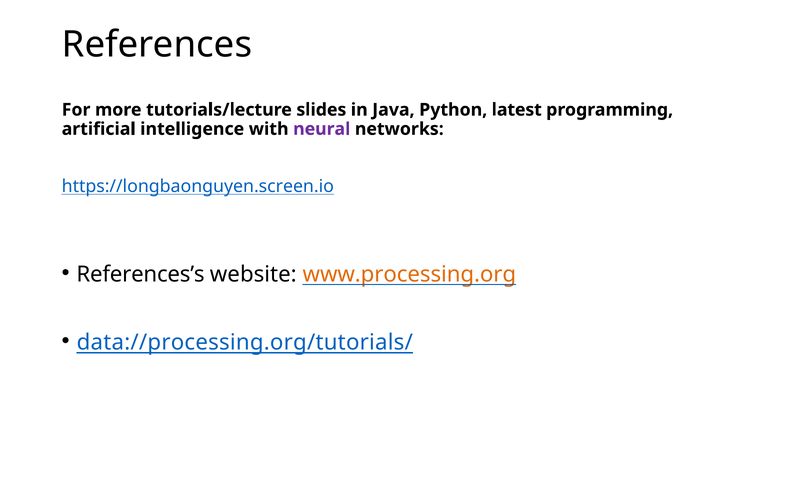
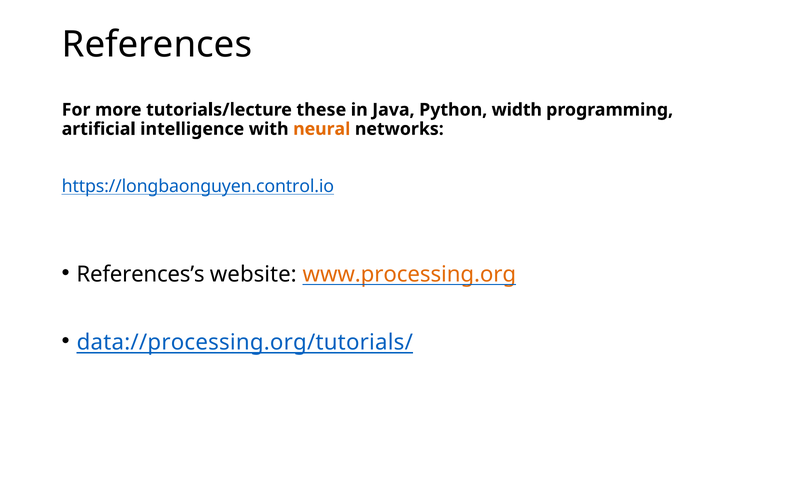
slides: slides -> these
latest: latest -> width
neural colour: purple -> orange
https://longbaonguyen.screen.io: https://longbaonguyen.screen.io -> https://longbaonguyen.control.io
